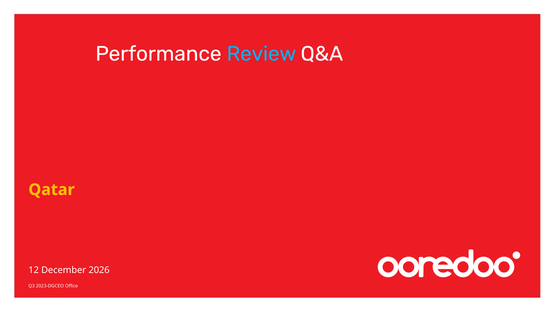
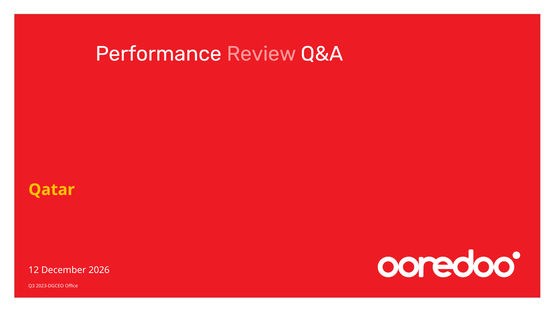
Review colour: light blue -> pink
